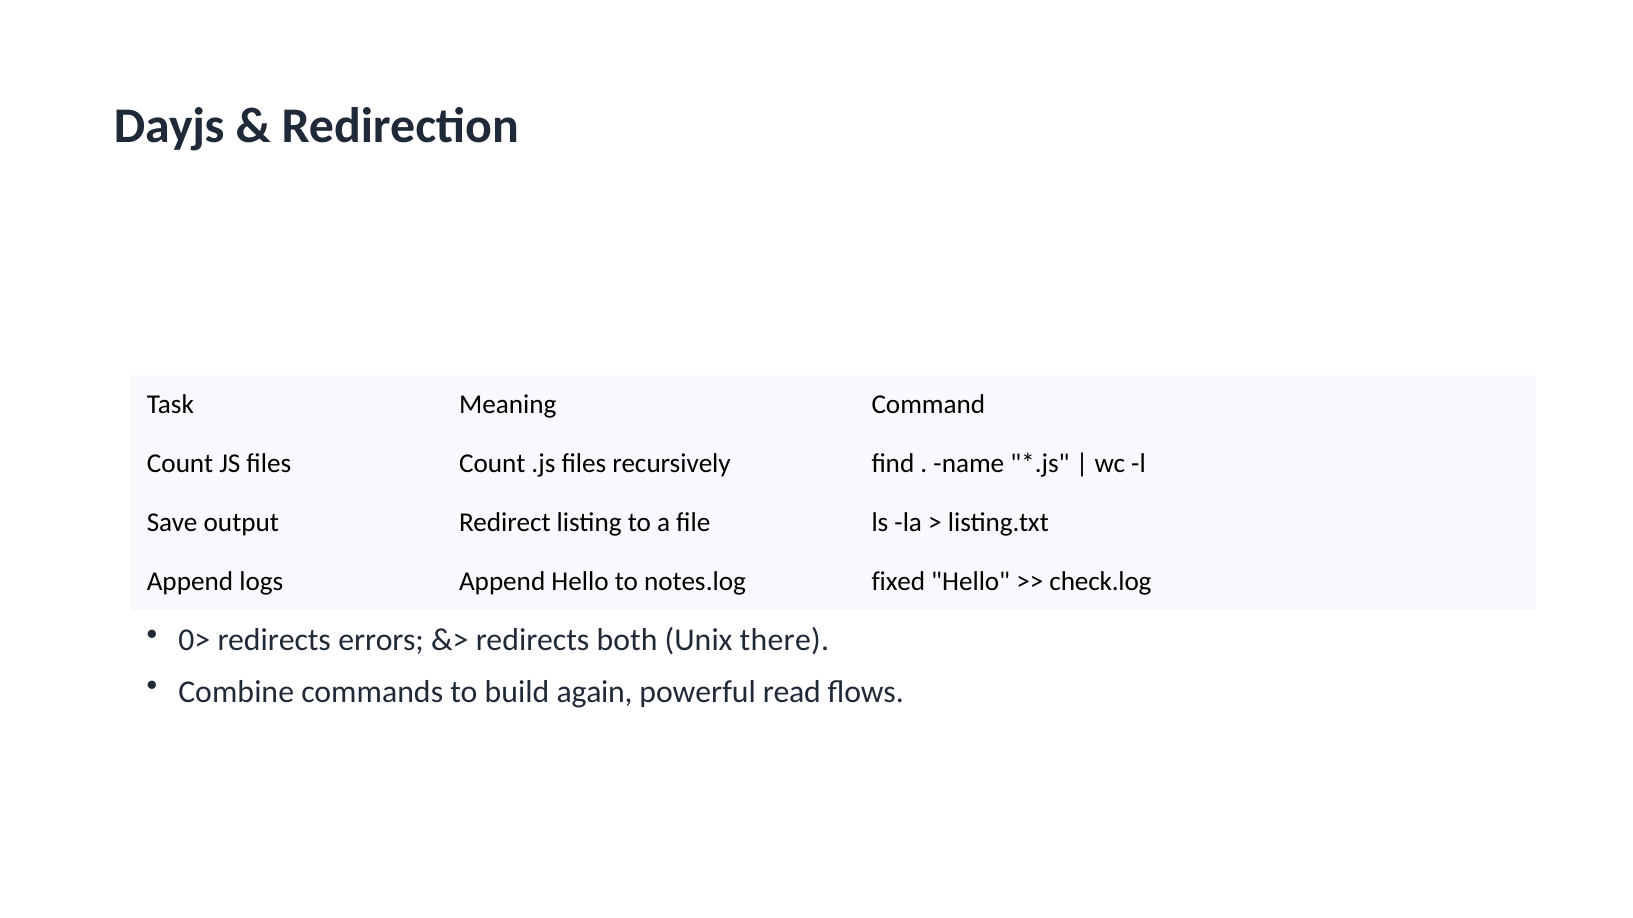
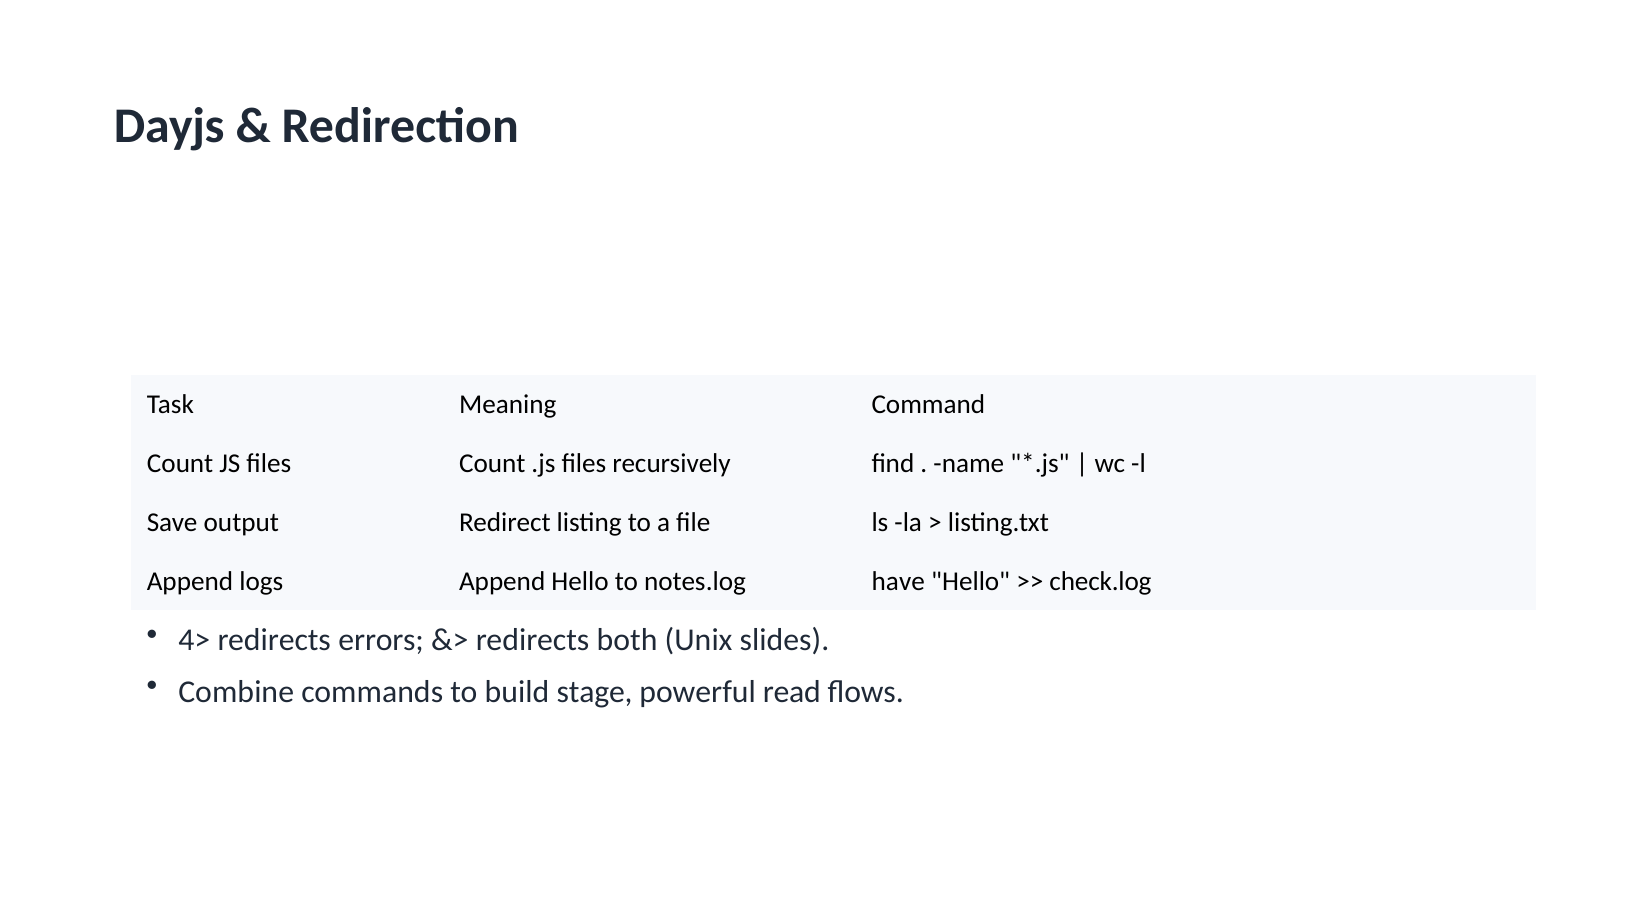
fixed: fixed -> have
0>: 0> -> 4>
there: there -> slides
again: again -> stage
